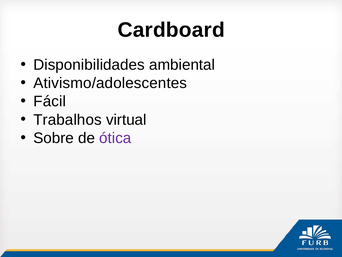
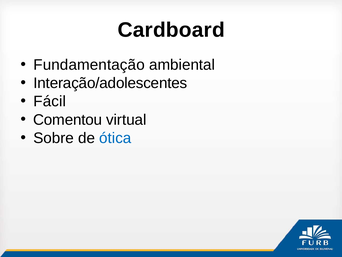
Disponibilidades: Disponibilidades -> Fundamentação
Ativismo/adolescentes: Ativismo/adolescentes -> Interação/adolescentes
Trabalhos: Trabalhos -> Comentou
ótica colour: purple -> blue
